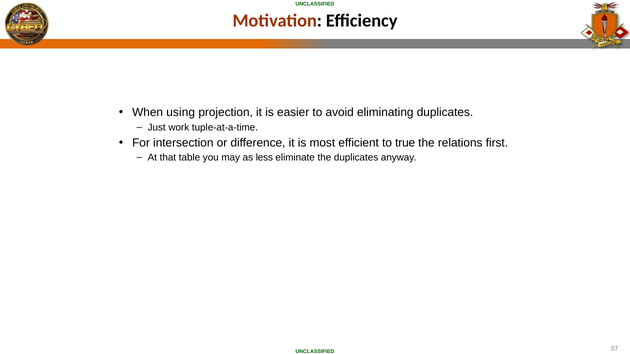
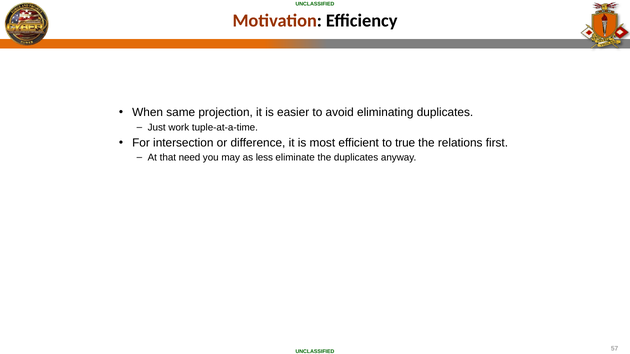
using: using -> same
table: table -> need
